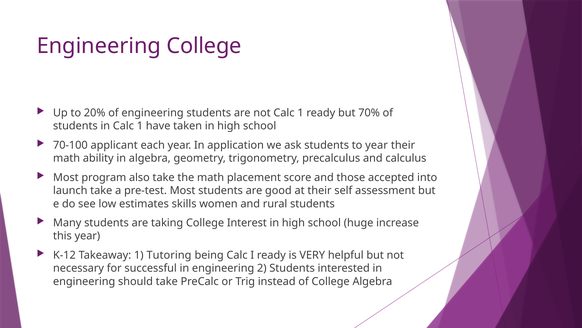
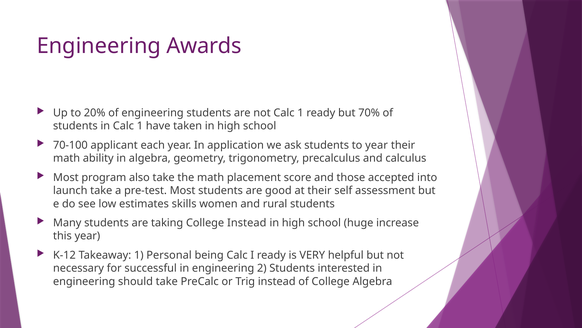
Engineering College: College -> Awards
College Interest: Interest -> Instead
Tutoring: Tutoring -> Personal
